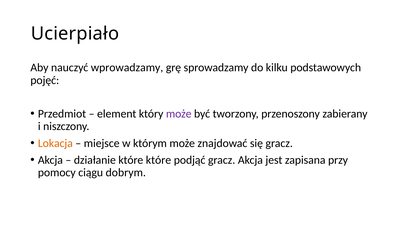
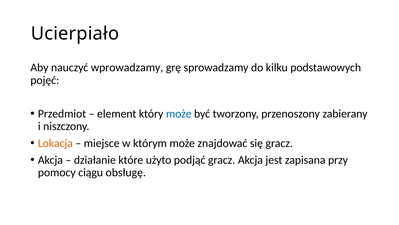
może at (179, 113) colour: purple -> blue
które które: które -> użyto
dobrym: dobrym -> obsługę
